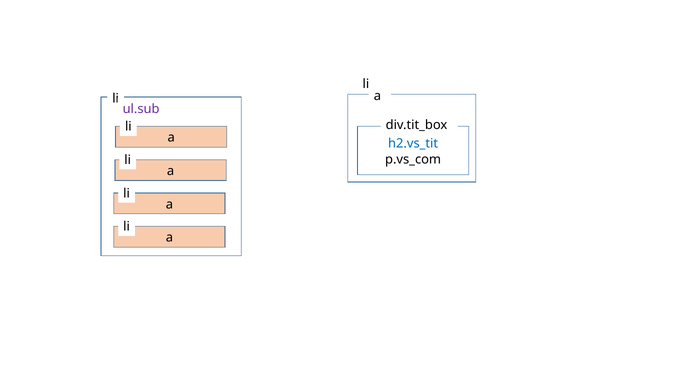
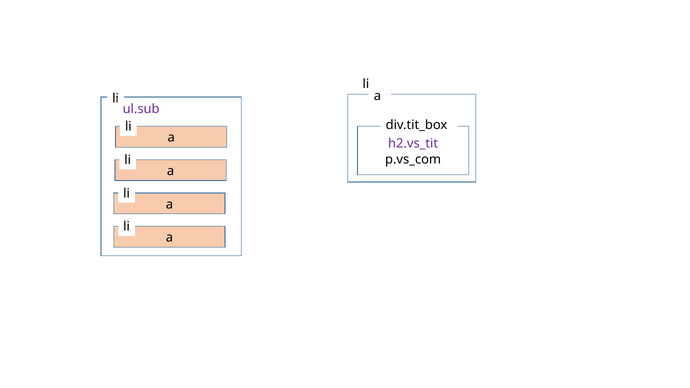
h2.vs_tit colour: blue -> purple
